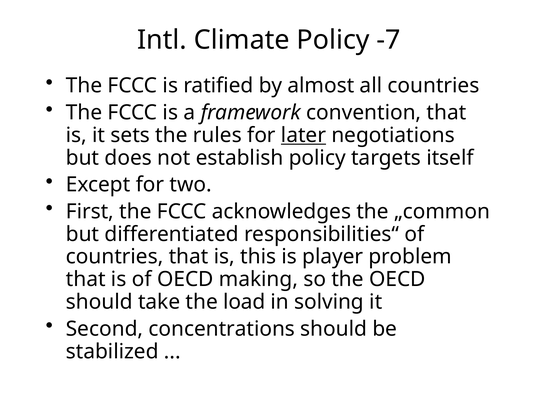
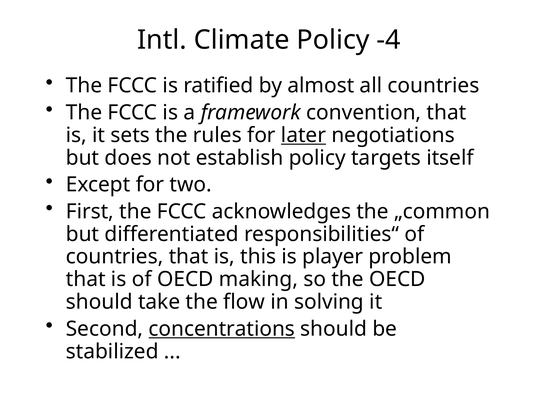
-7: -7 -> -4
load: load -> flow
concentrations underline: none -> present
